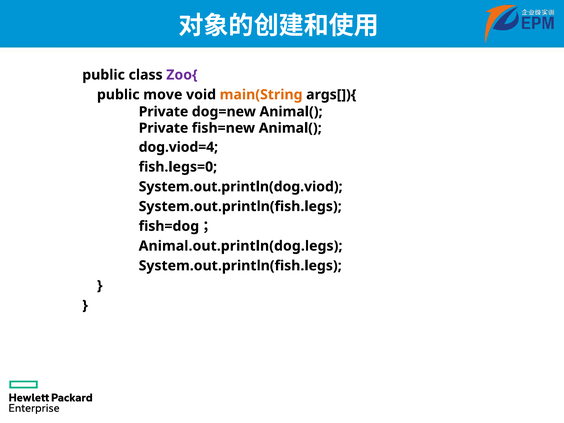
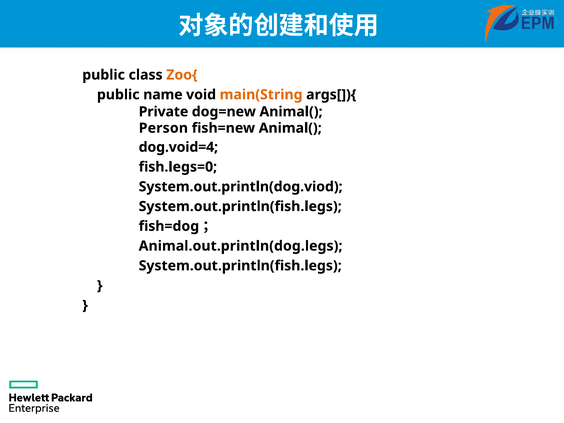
Zoo{ colour: purple -> orange
move: move -> name
Private at (163, 128): Private -> Person
dog.viod=4: dog.viod=4 -> dog.void=4
